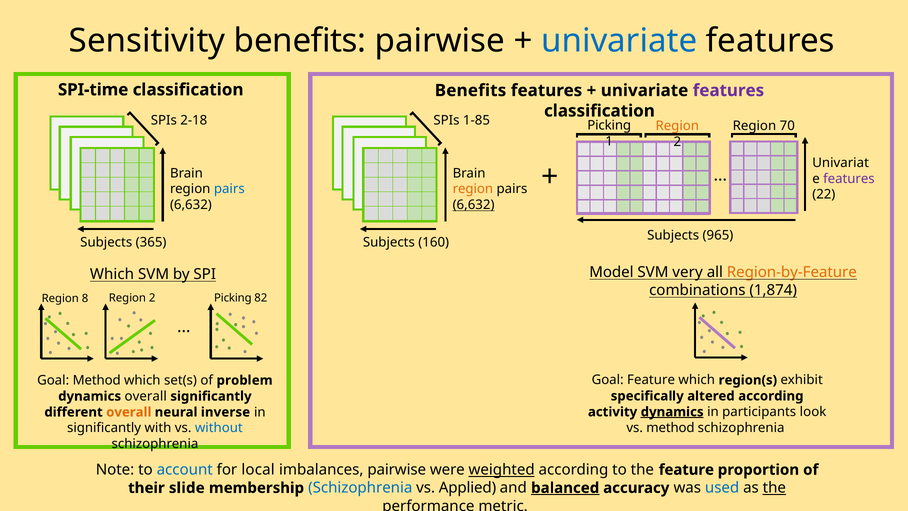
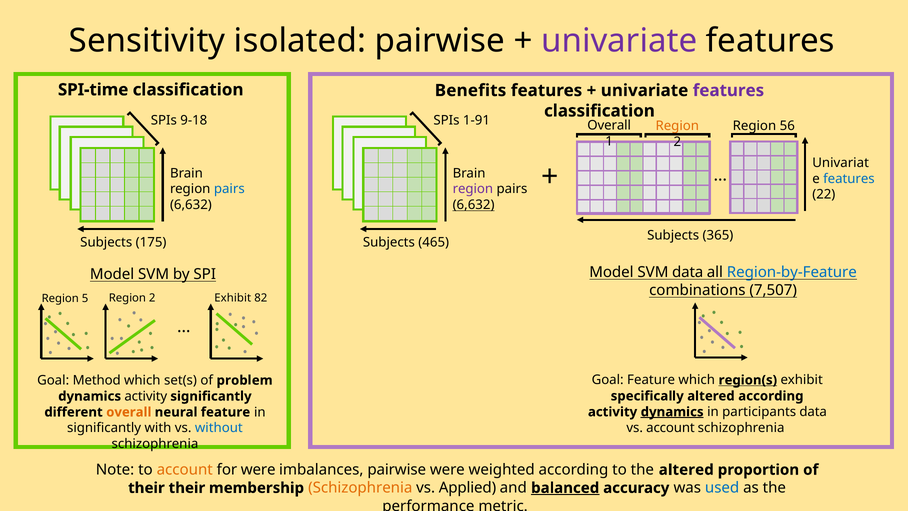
Sensitivity benefits: benefits -> isolated
univariate at (619, 41) colour: blue -> purple
2-18: 2-18 -> 9-18
1-85: 1-85 -> 1-91
Picking at (609, 125): Picking -> Overall
70: 70 -> 56
features at (849, 179) colour: purple -> blue
region at (473, 189) colour: orange -> purple
965: 965 -> 365
365: 365 -> 175
160: 160 -> 465
SVM very: very -> data
Region-by-Feature colour: orange -> blue
Which at (112, 274): Which -> Model
1,874: 1,874 -> 7,507
8: 8 -> 5
2 Picking: Picking -> Exhibit
region(s underline: none -> present
dynamics overall: overall -> activity
participants look: look -> data
neural inverse: inverse -> feature
vs method: method -> account
account at (185, 470) colour: blue -> orange
for local: local -> were
weighted underline: present -> none
the feature: feature -> altered
their slide: slide -> their
Schizophrenia at (360, 488) colour: blue -> orange
the at (774, 488) underline: present -> none
